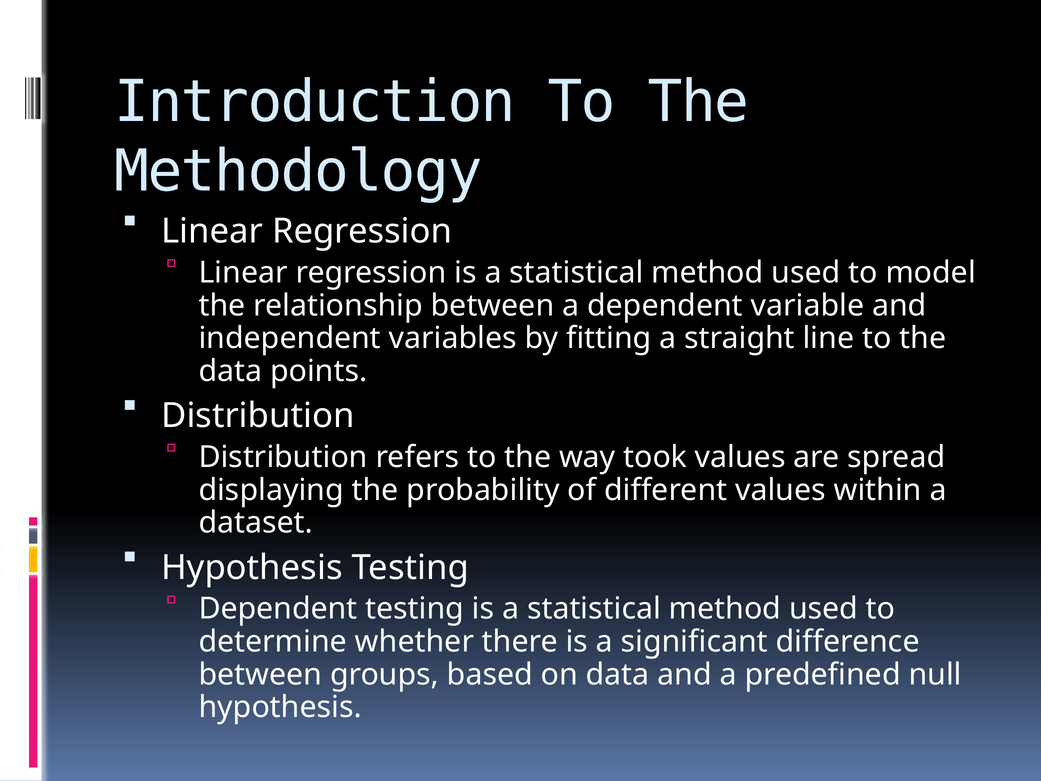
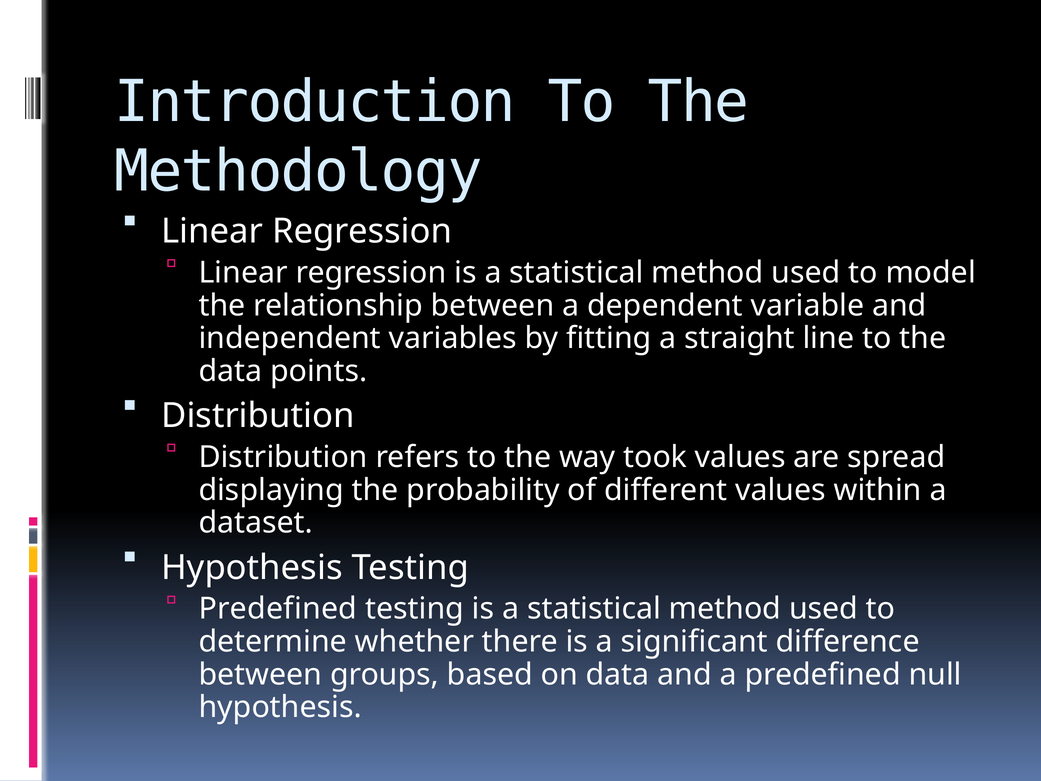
Dependent at (278, 609): Dependent -> Predefined
